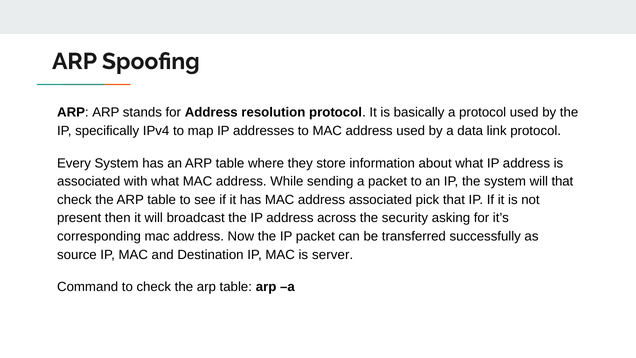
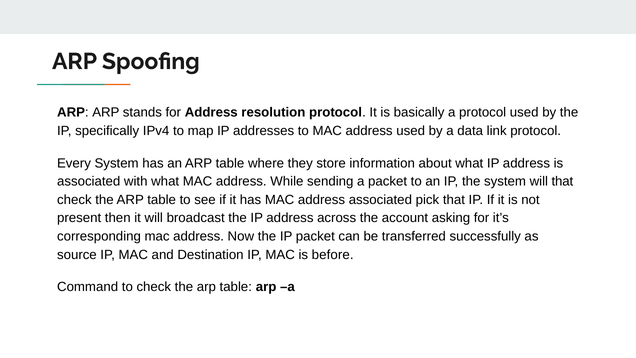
security: security -> account
server: server -> before
